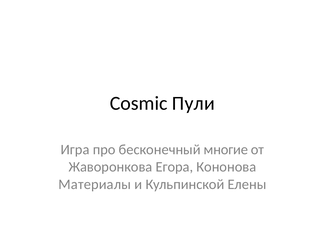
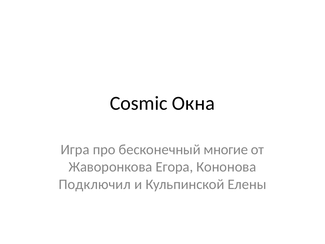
Пули: Пули -> Окна
Материалы: Материалы -> Подключил
